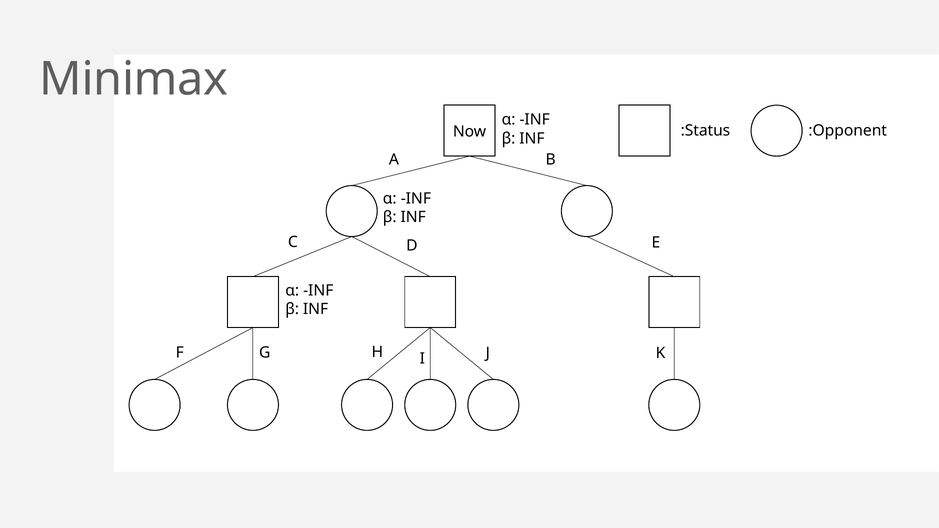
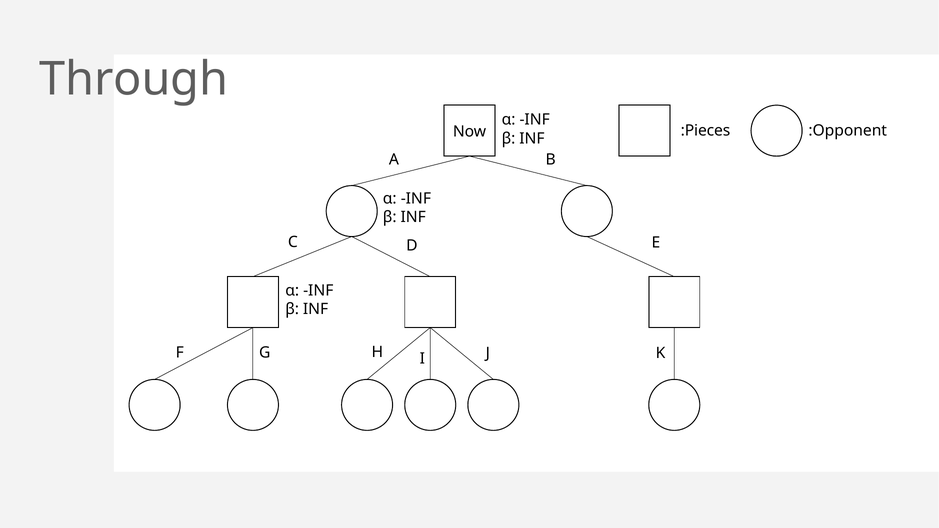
Minimax: Minimax -> Through
:Status: :Status -> :Pieces
